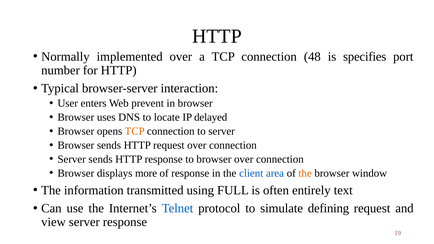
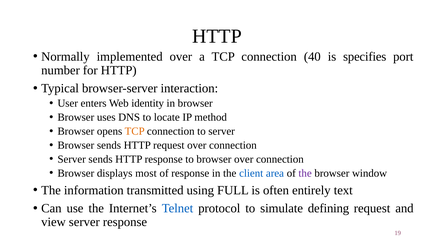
48: 48 -> 40
prevent: prevent -> identity
delayed: delayed -> method
more: more -> most
the at (305, 173) colour: orange -> purple
